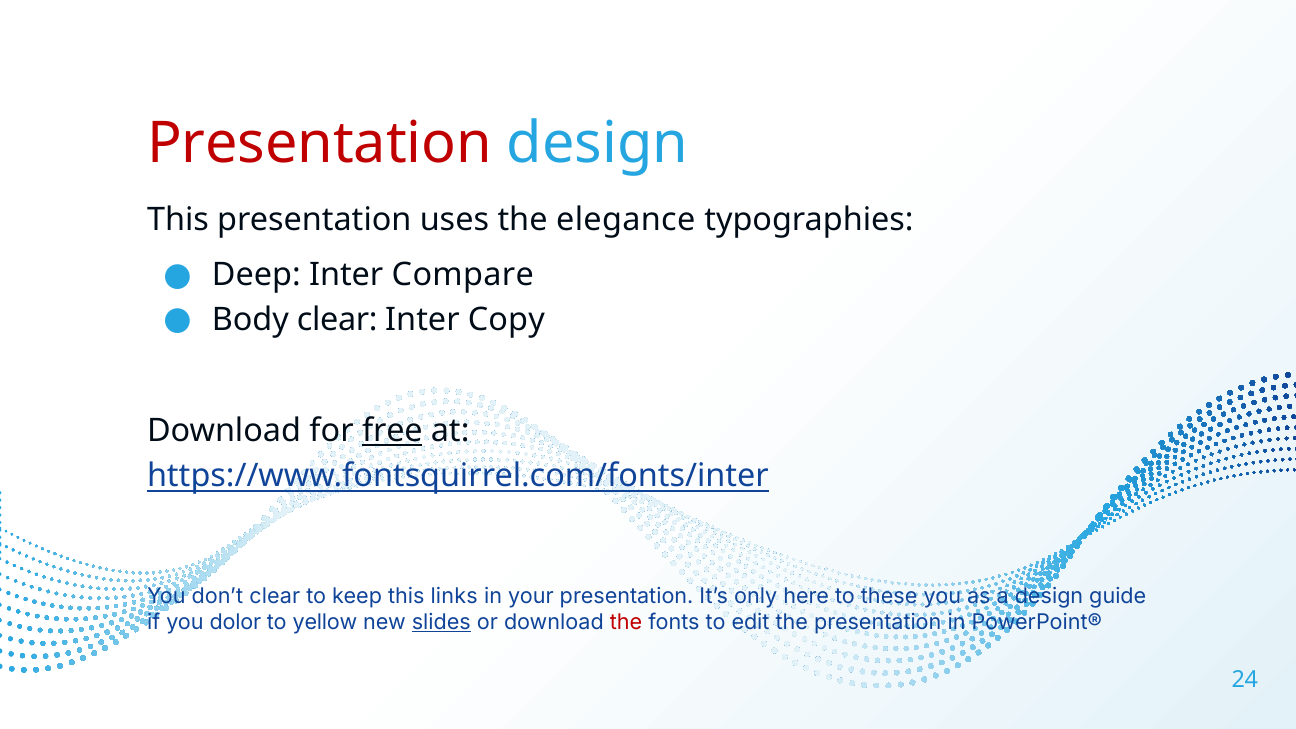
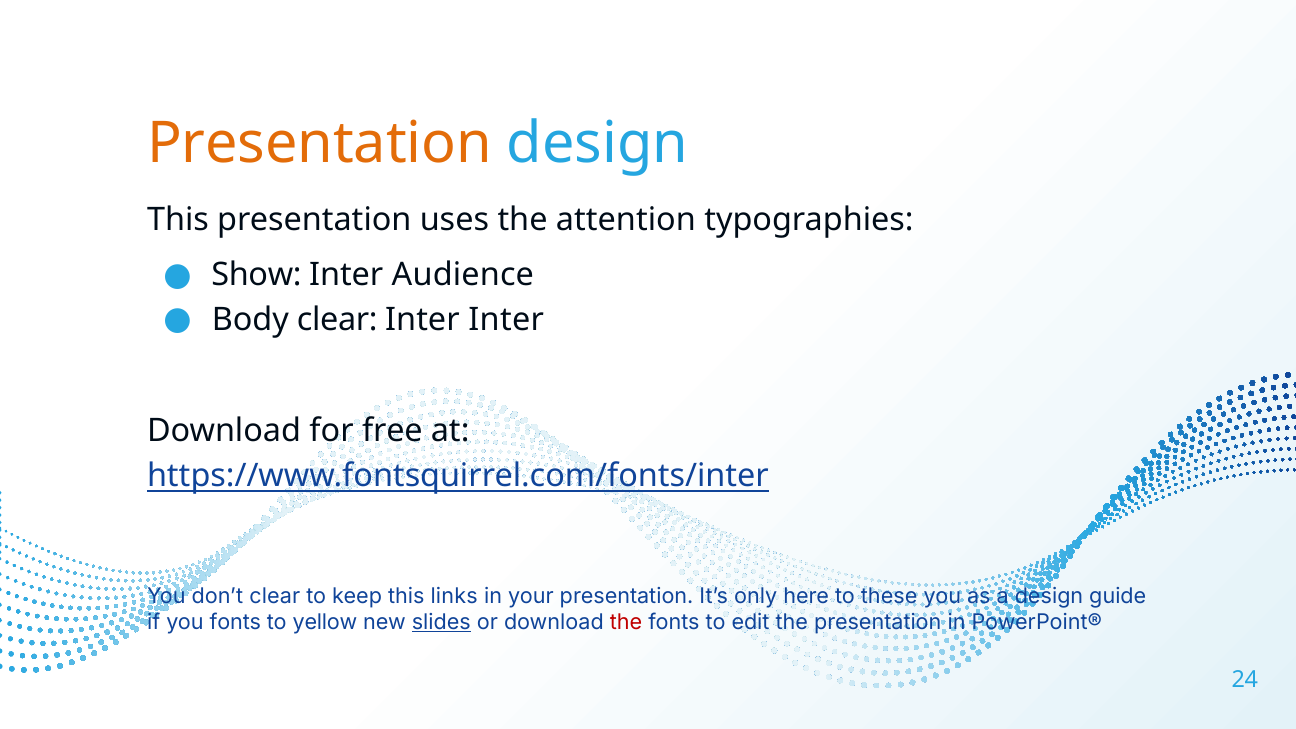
Presentation at (320, 143) colour: red -> orange
elegance: elegance -> attention
Deep: Deep -> Show
Compare: Compare -> Audience
Inter Copy: Copy -> Inter
free underline: present -> none
you dolor: dolor -> fonts
